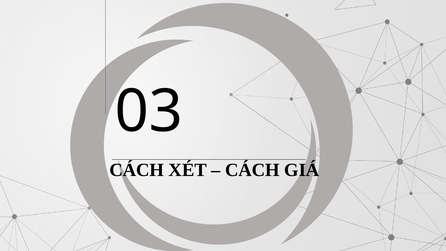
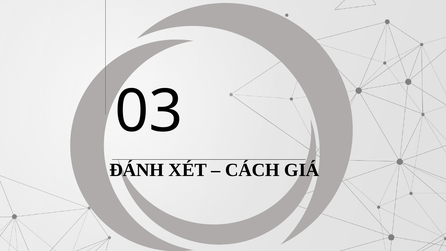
CÁCH at (137, 170): CÁCH -> ĐÁNH
